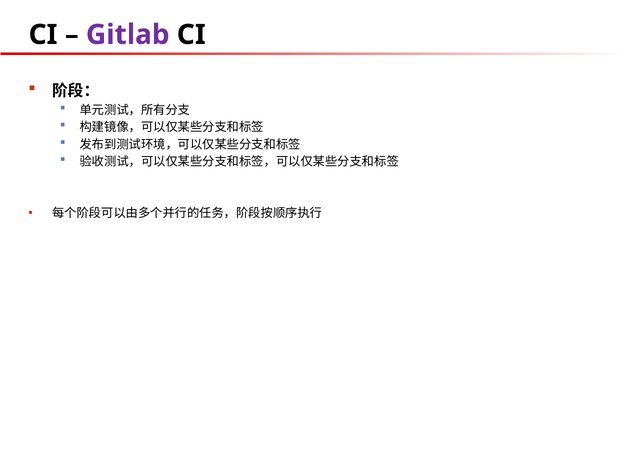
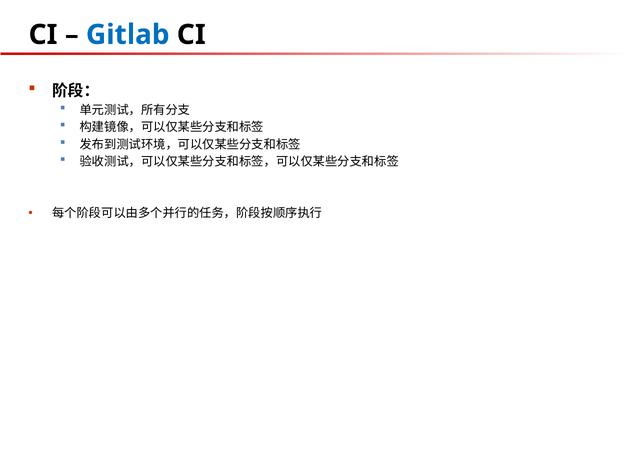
Gitlab colour: purple -> blue
